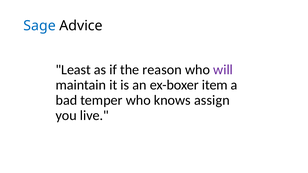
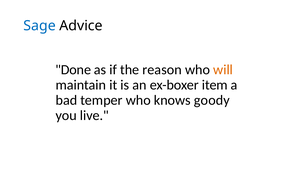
Least: Least -> Done
will colour: purple -> orange
assign: assign -> goody
